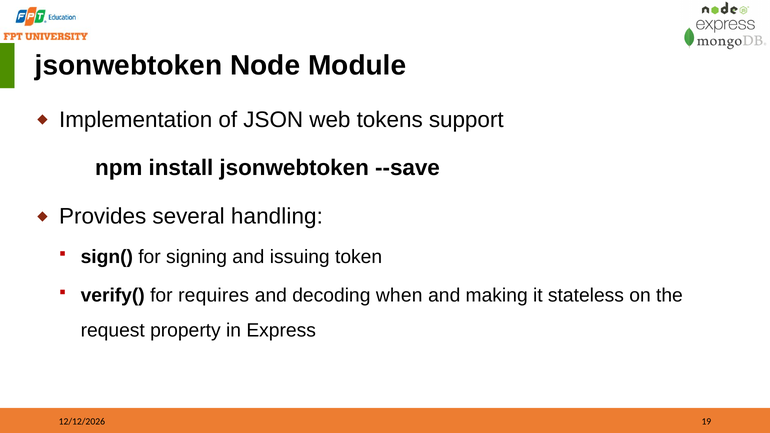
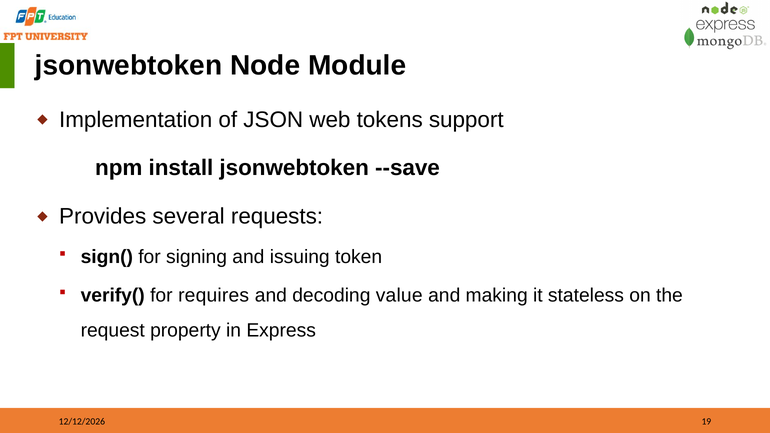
handling: handling -> requests
when: when -> value
